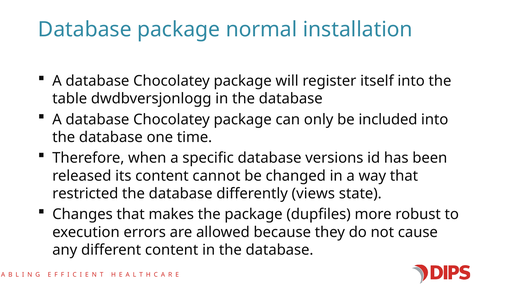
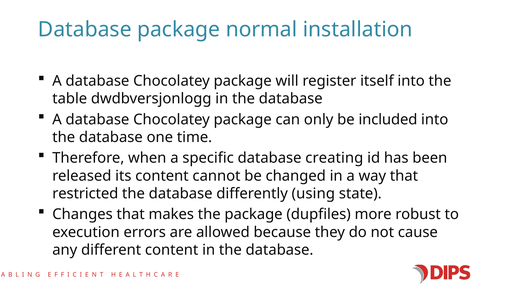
versions: versions -> creating
views: views -> using
